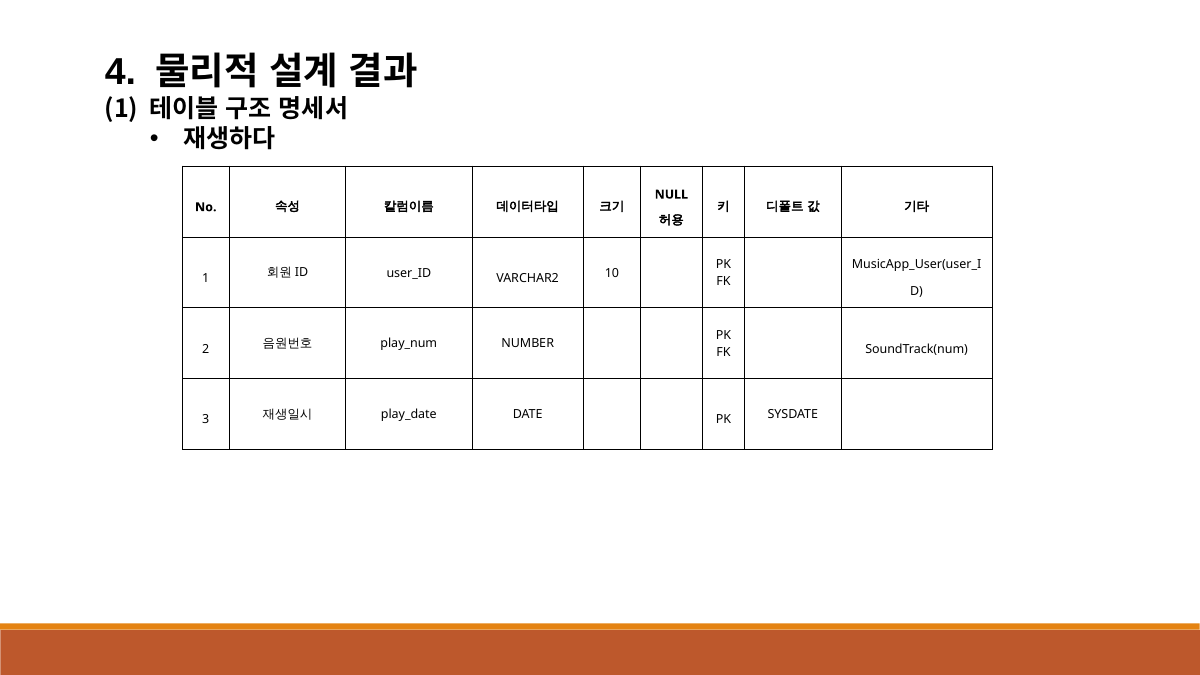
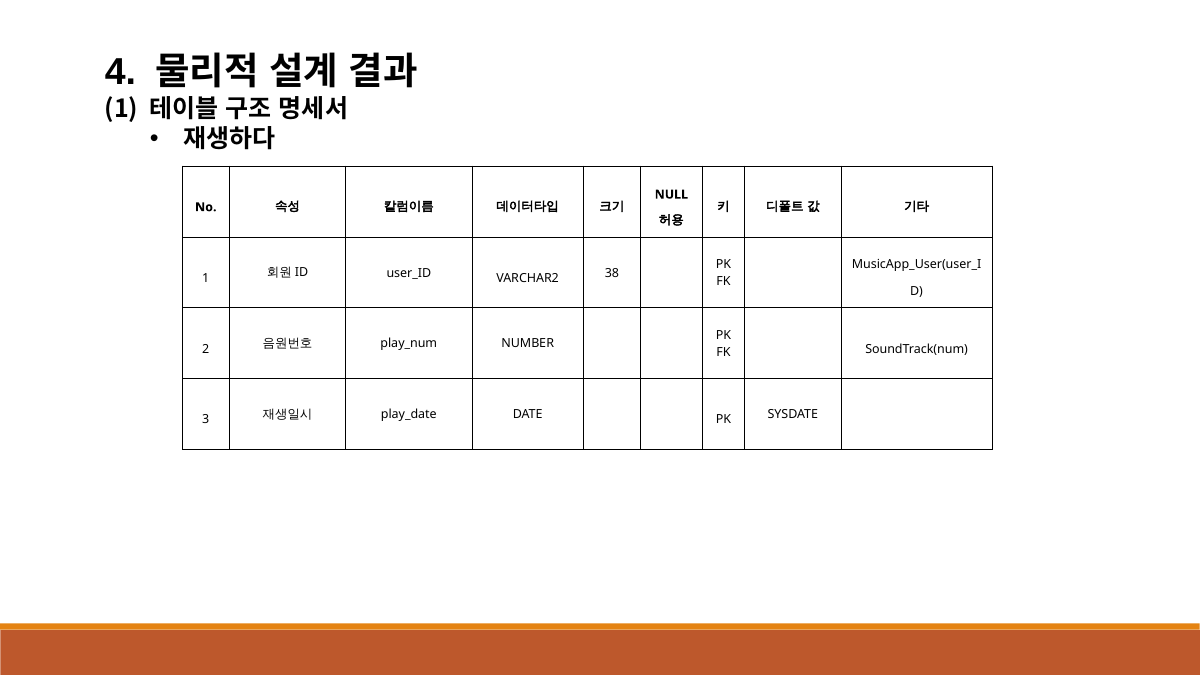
10: 10 -> 38
